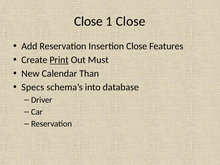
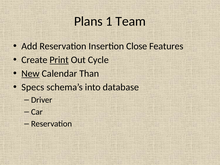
Close at (88, 21): Close -> Plans
1 Close: Close -> Team
Must: Must -> Cycle
New underline: none -> present
